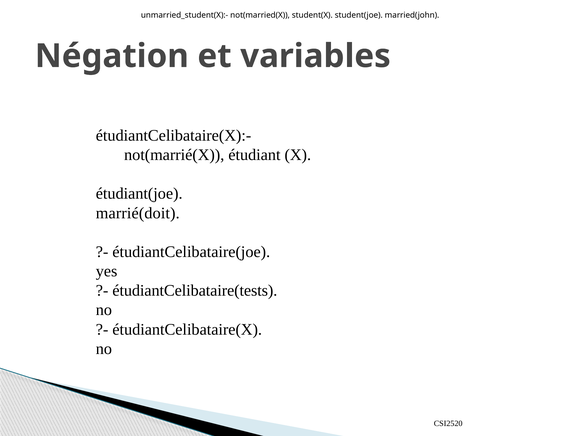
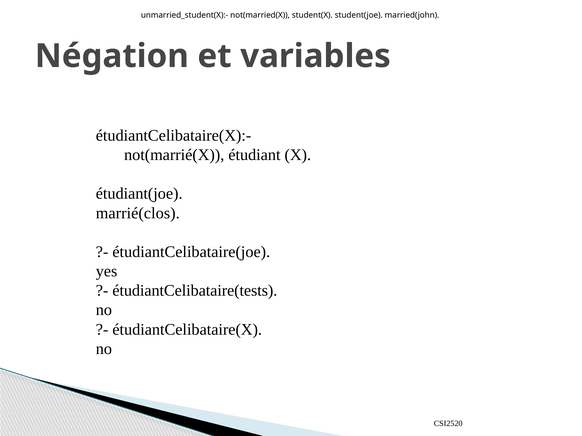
marrié(doit: marrié(doit -> marrié(clos
